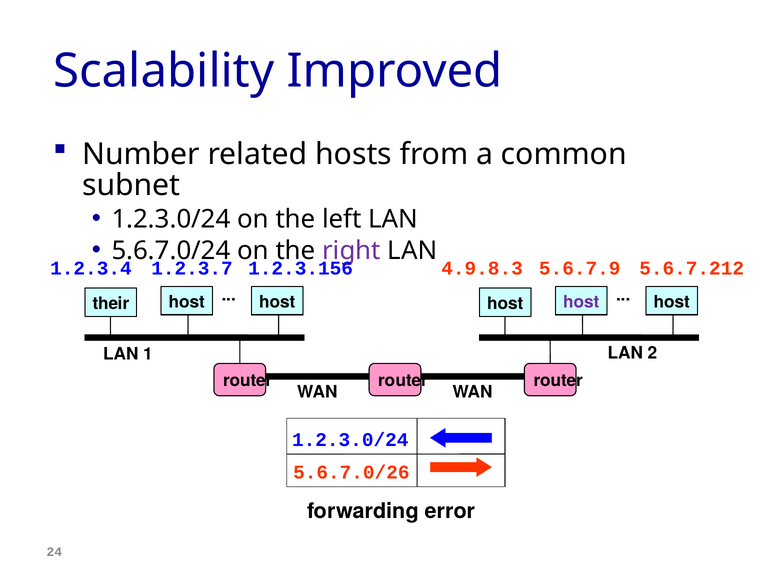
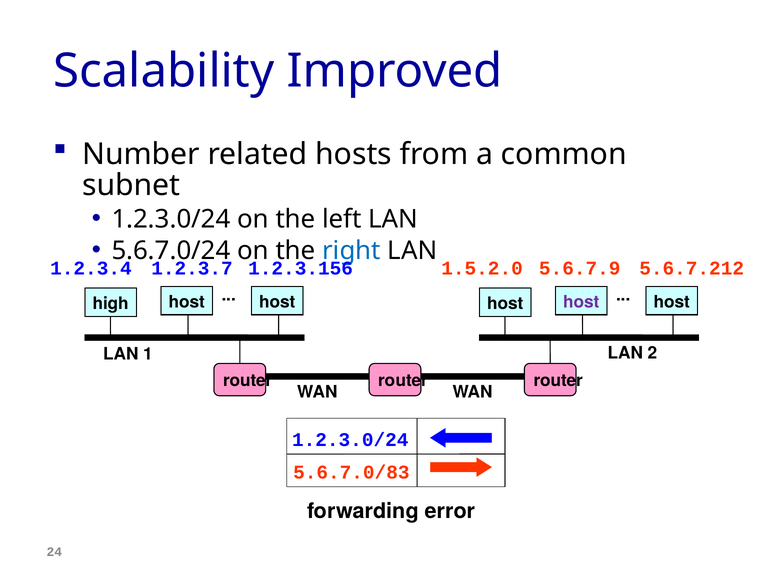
right colour: purple -> blue
4.9.8.3: 4.9.8.3 -> 1.5.2.0
their: their -> high
5.6.7.0/26: 5.6.7.0/26 -> 5.6.7.0/83
